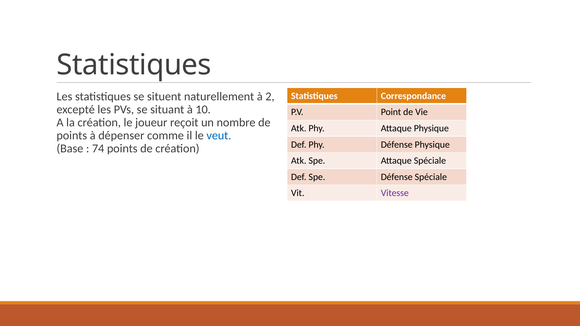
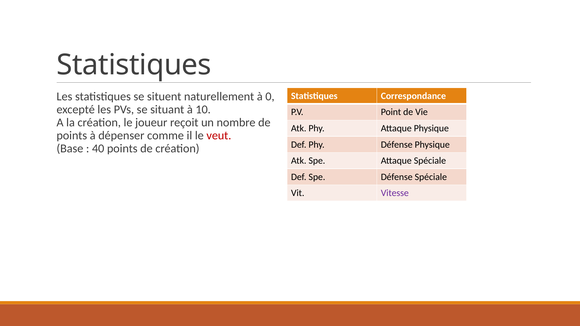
2: 2 -> 0
veut colour: blue -> red
74: 74 -> 40
